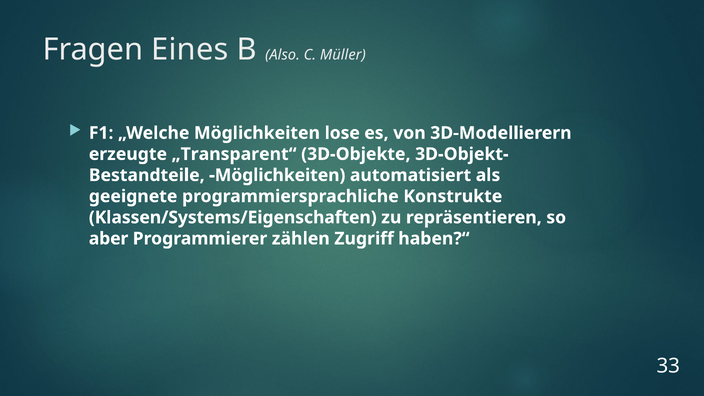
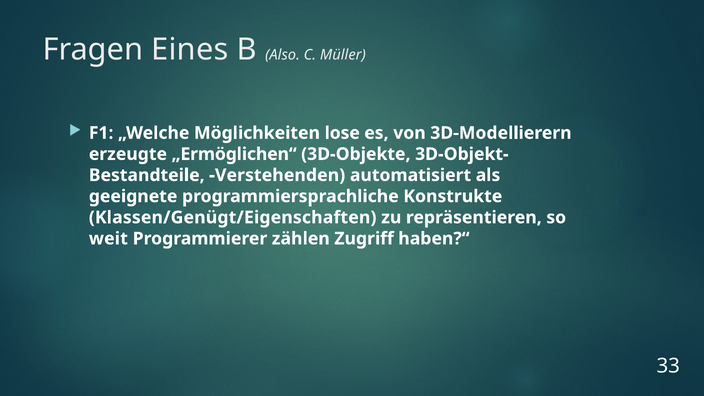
„Transparent“: „Transparent“ -> „Ermöglichen“
Möglichkeiten at (277, 175): Möglichkeiten -> Verstehenden
Klassen/Systems/Eigenschaften: Klassen/Systems/Eigenschaften -> Klassen/Genügt/Eigenschaften
aber: aber -> weit
